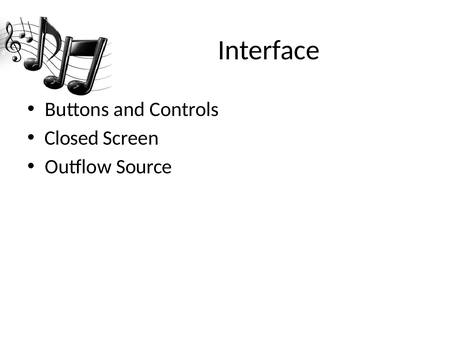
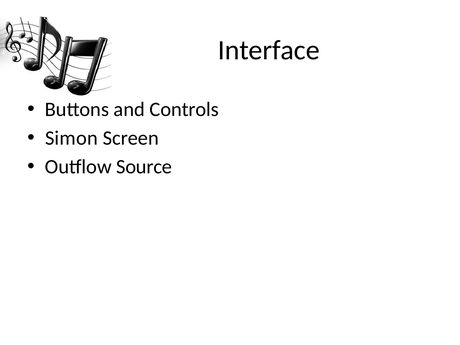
Closed: Closed -> Simon
